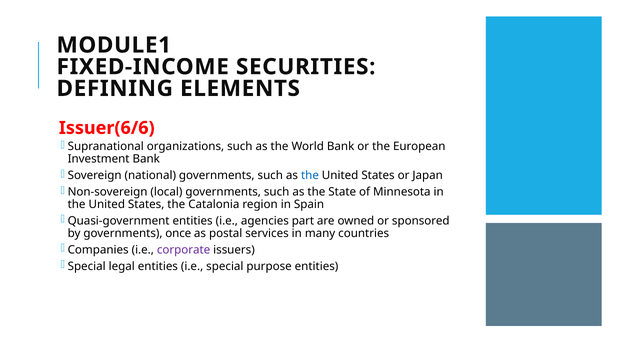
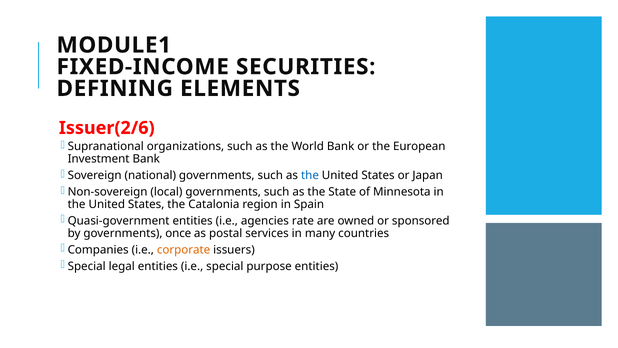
Issuer(6/6: Issuer(6/6 -> Issuer(2/6
part: part -> rate
corporate colour: purple -> orange
